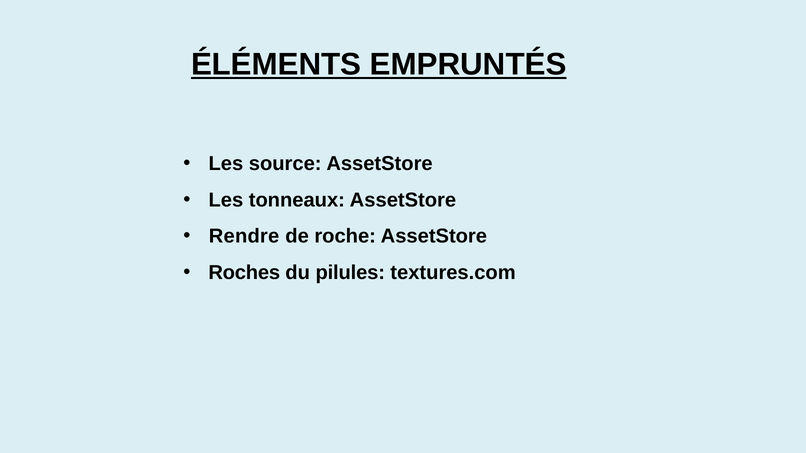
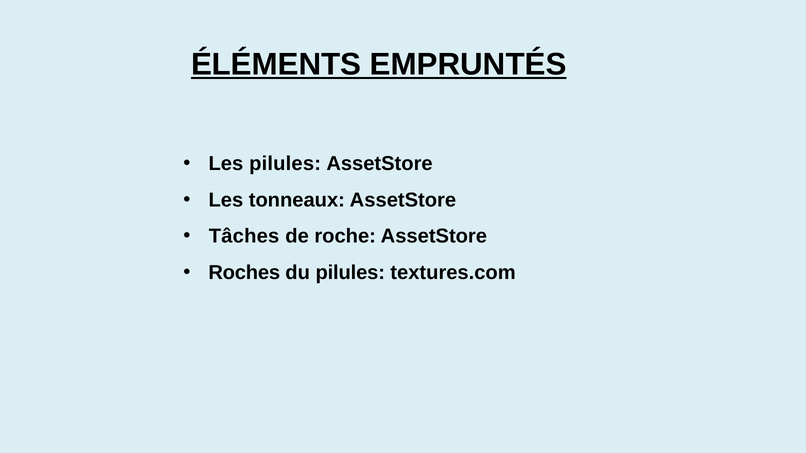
Les source: source -> pilules
Rendre: Rendre -> Tâches
